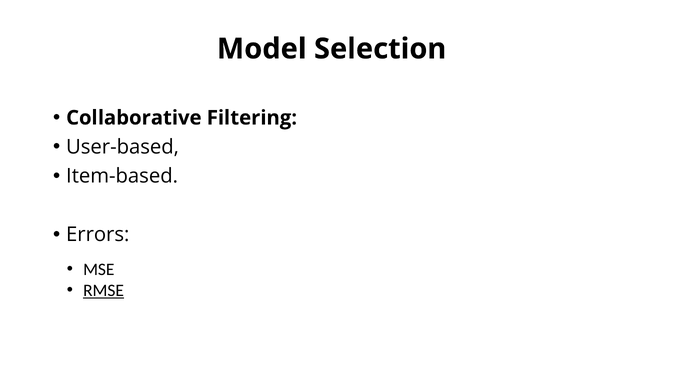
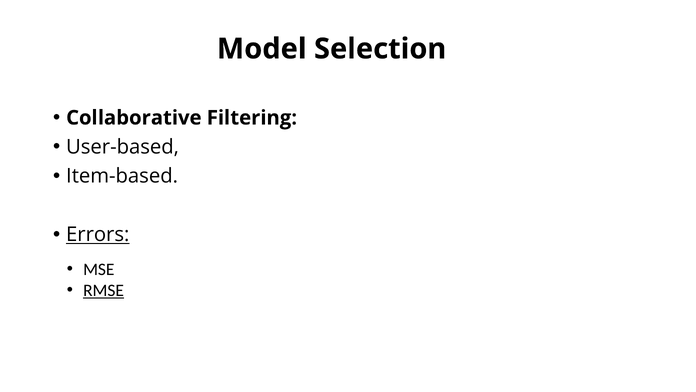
Errors underline: none -> present
